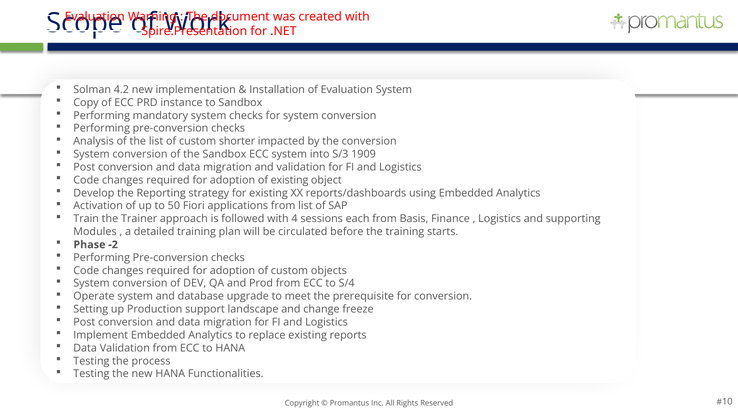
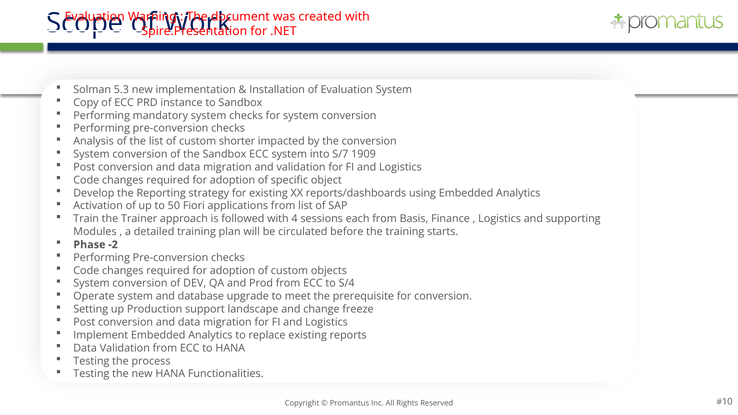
4.2: 4.2 -> 5.3
S/3: S/3 -> S/7
of existing: existing -> specific
